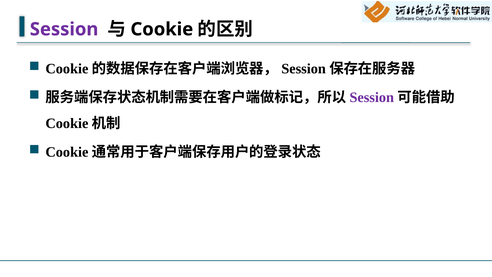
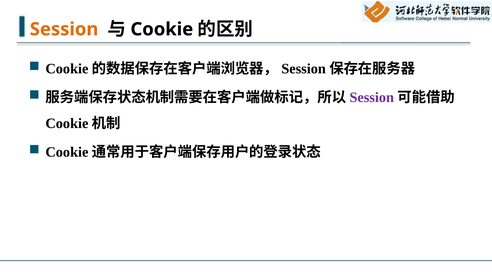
Session at (64, 29) colour: purple -> orange
